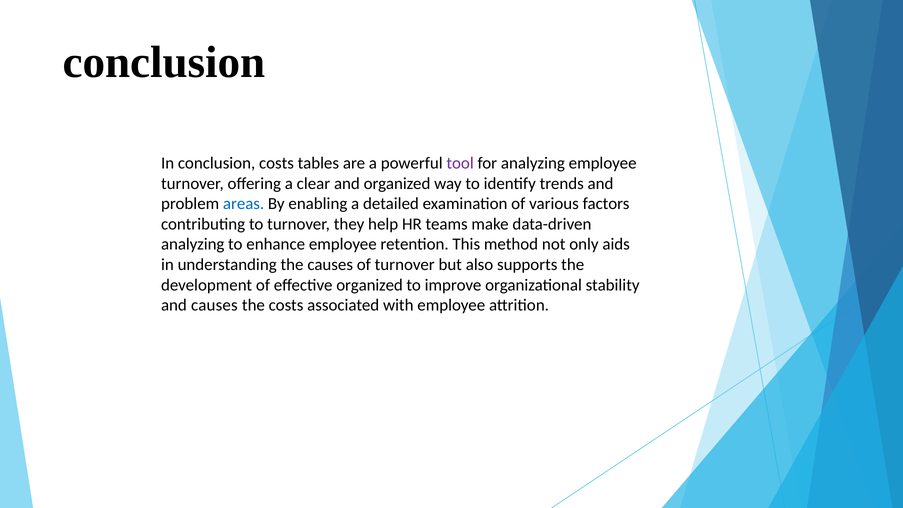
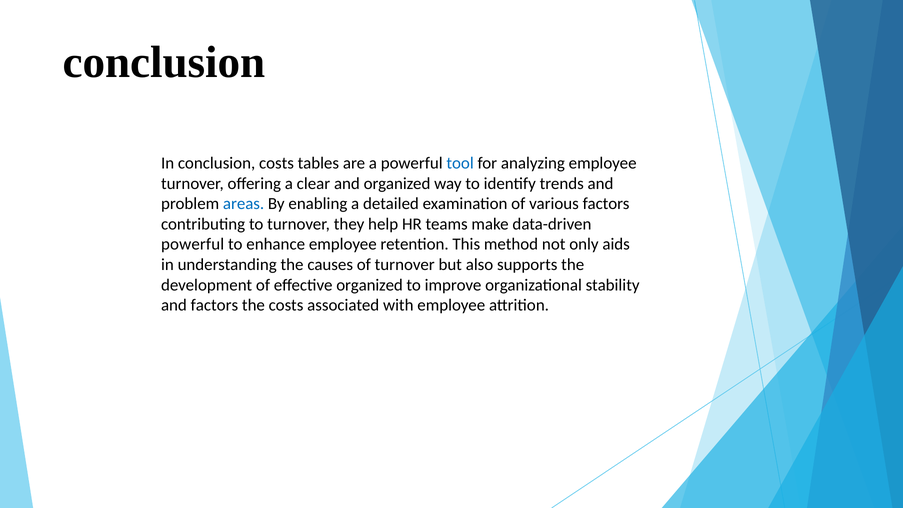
tool colour: purple -> blue
analyzing at (193, 244): analyzing -> powerful
and causes: causes -> factors
